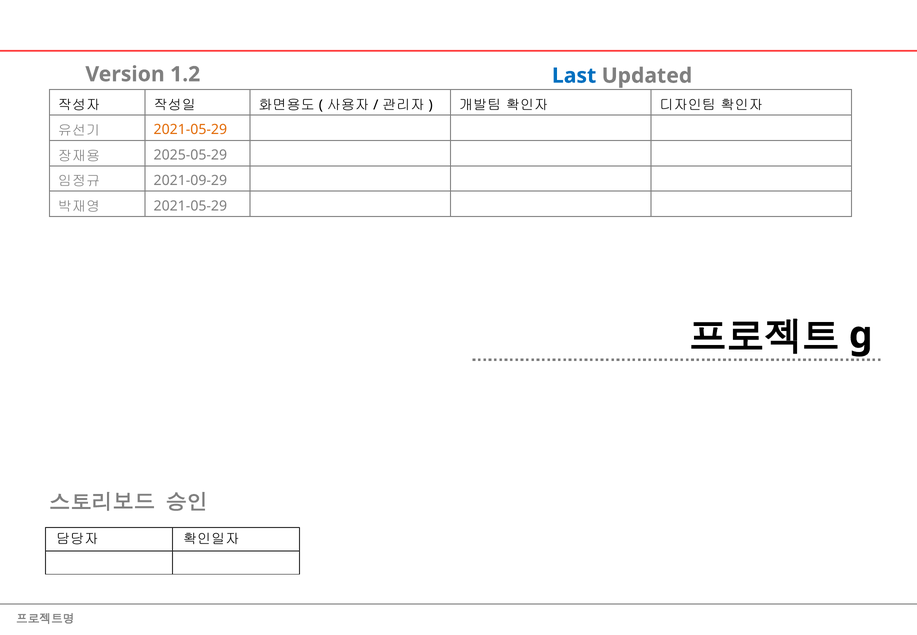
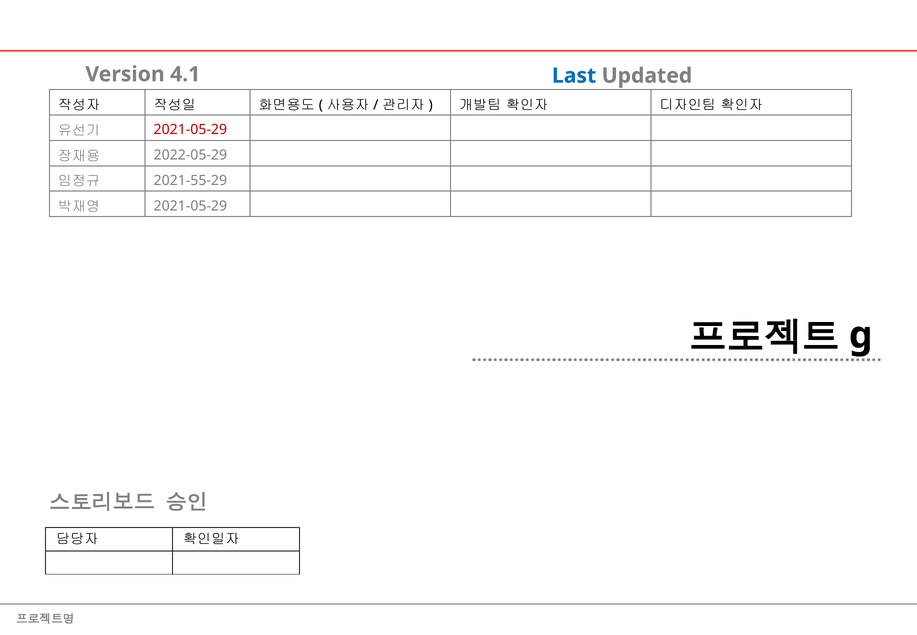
1.2: 1.2 -> 4.1
2021-05-29 at (190, 130) colour: orange -> red
2025-05-29: 2025-05-29 -> 2022-05-29
2021-09-29: 2021-09-29 -> 2021-55-29
